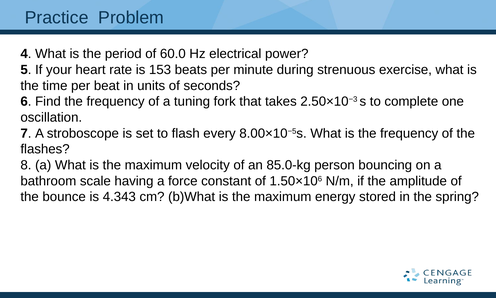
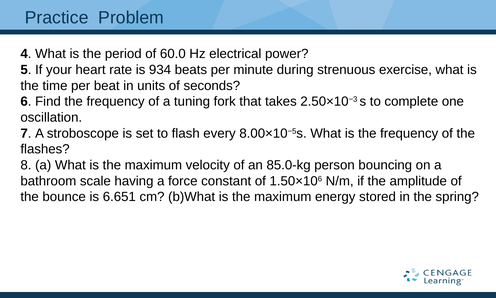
153: 153 -> 934
4.343: 4.343 -> 6.651
